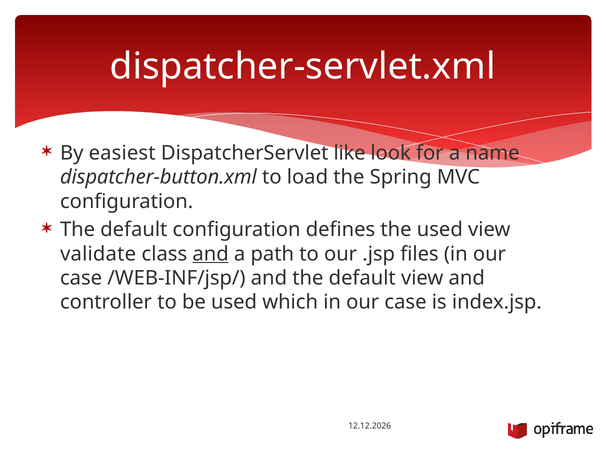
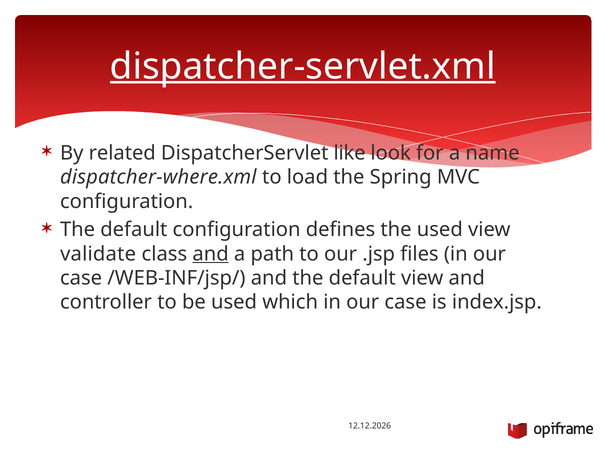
dispatcher-servlet.xml underline: none -> present
easiest: easiest -> related
dispatcher-button.xml: dispatcher-button.xml -> dispatcher-where.xml
